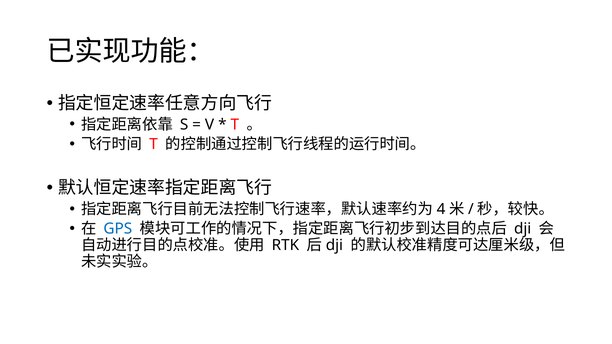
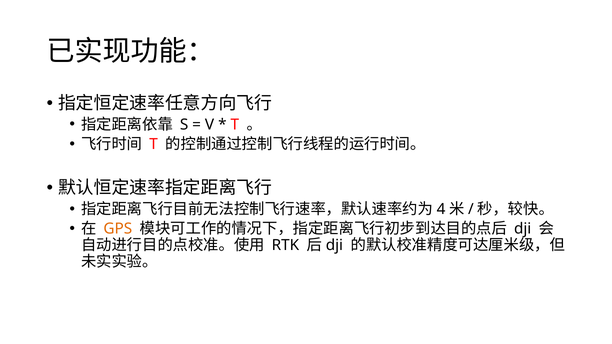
GPS colour: blue -> orange
